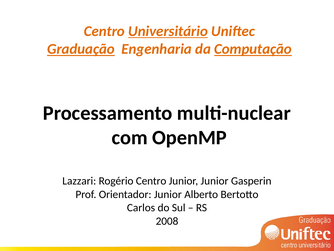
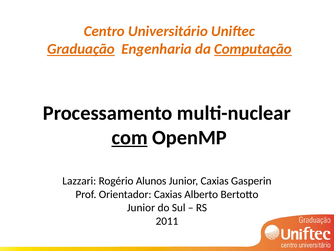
Universitário underline: present -> none
com underline: none -> present
Rogério Centro: Centro -> Alunos
Junior Junior: Junior -> Caxias
Orientador Junior: Junior -> Caxias
Carlos at (141, 207): Carlos -> Junior
2008: 2008 -> 2011
